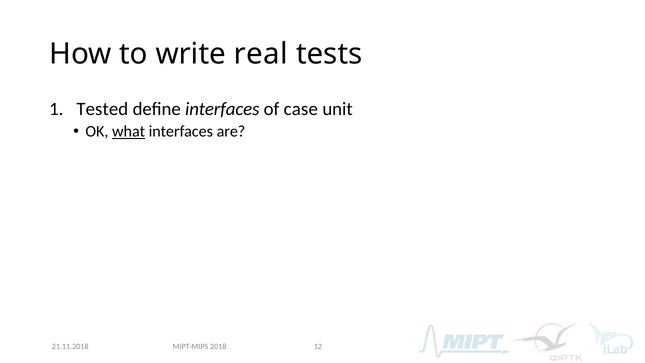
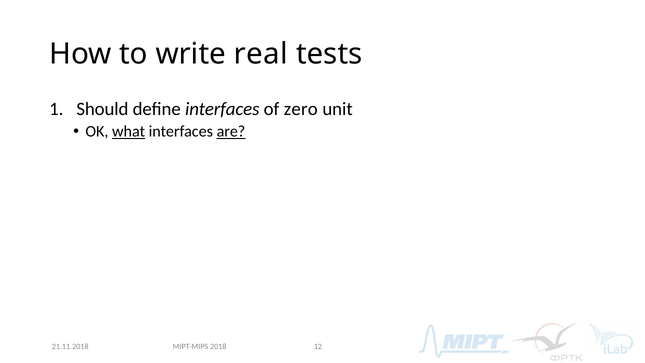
Tested: Tested -> Should
case: case -> zero
are underline: none -> present
